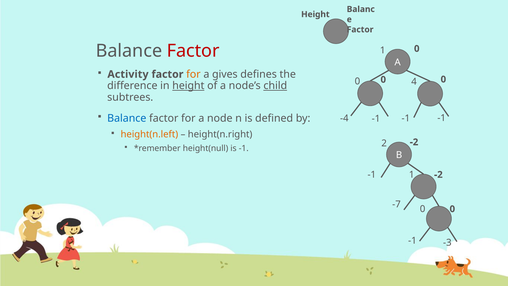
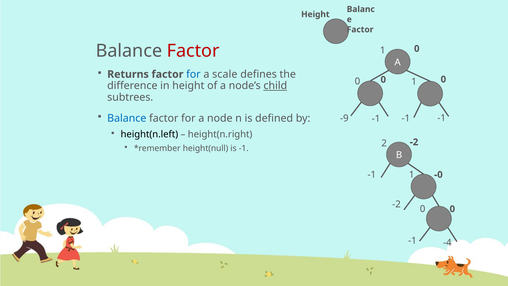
Activity: Activity -> Returns
for at (193, 74) colour: orange -> blue
gives: gives -> scale
4 at (414, 82): 4 -> 1
height at (188, 86) underline: present -> none
-4: -4 -> -9
height(n.left colour: orange -> black
-2 at (438, 175): -2 -> -0
-7 at (396, 204): -7 -> -2
-3: -3 -> -4
